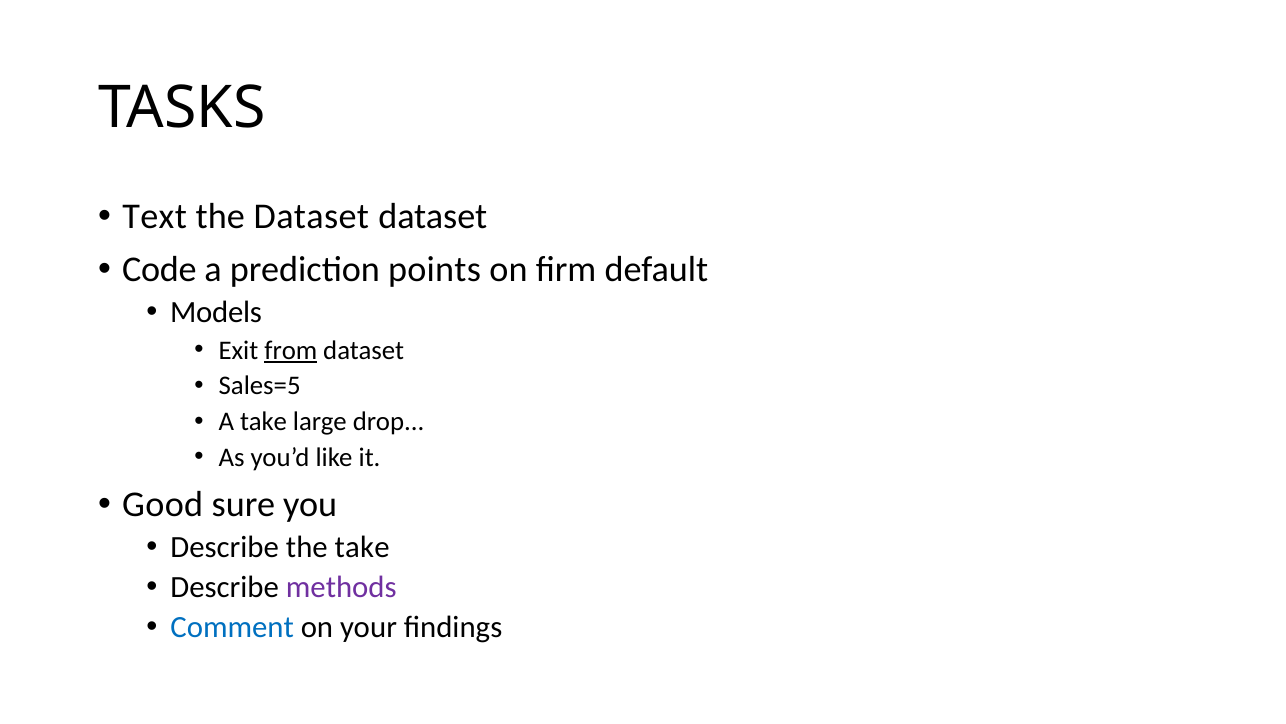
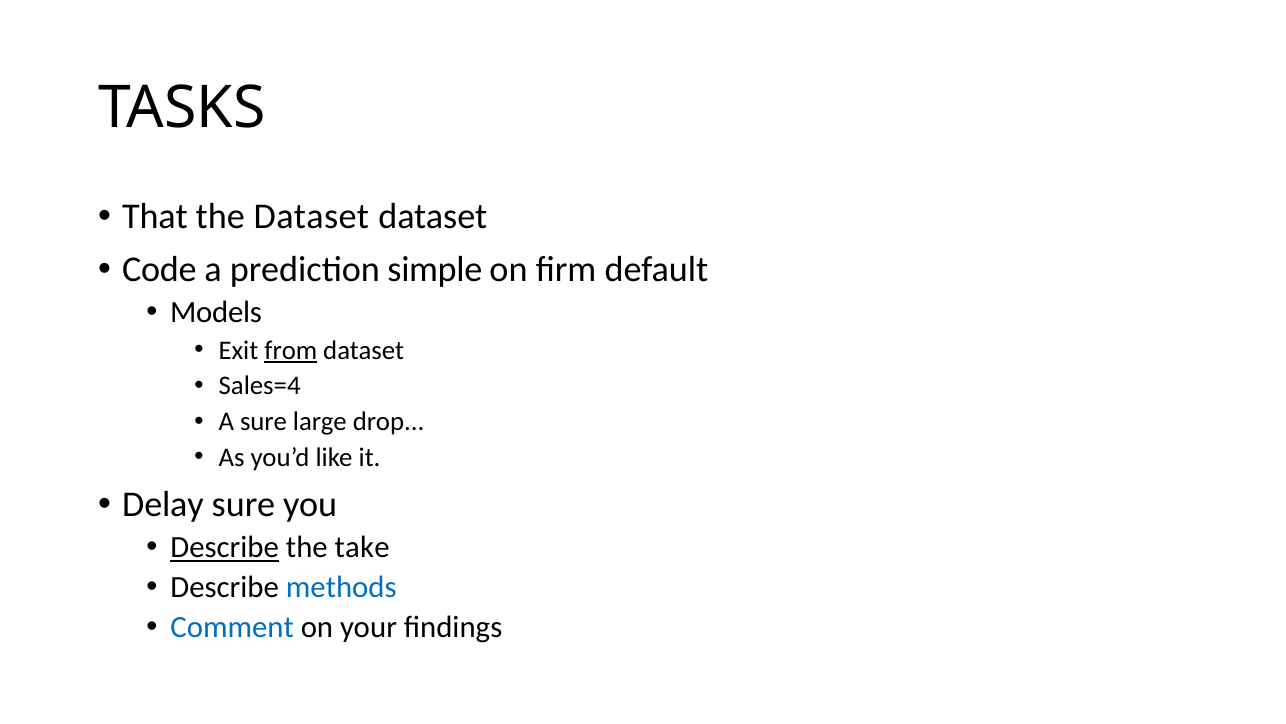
Text: Text -> That
points: points -> simple
Sales=5: Sales=5 -> Sales=4
A take: take -> sure
Good: Good -> Delay
Describe at (225, 547) underline: none -> present
methods colour: purple -> blue
